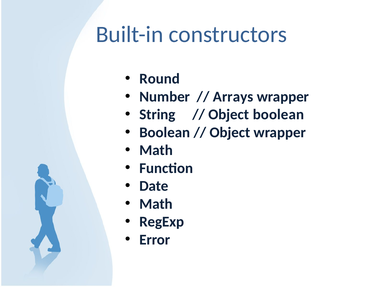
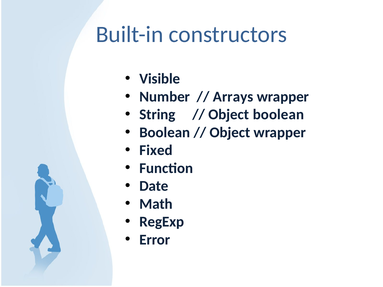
Round: Round -> Visible
Math at (156, 150): Math -> Fixed
